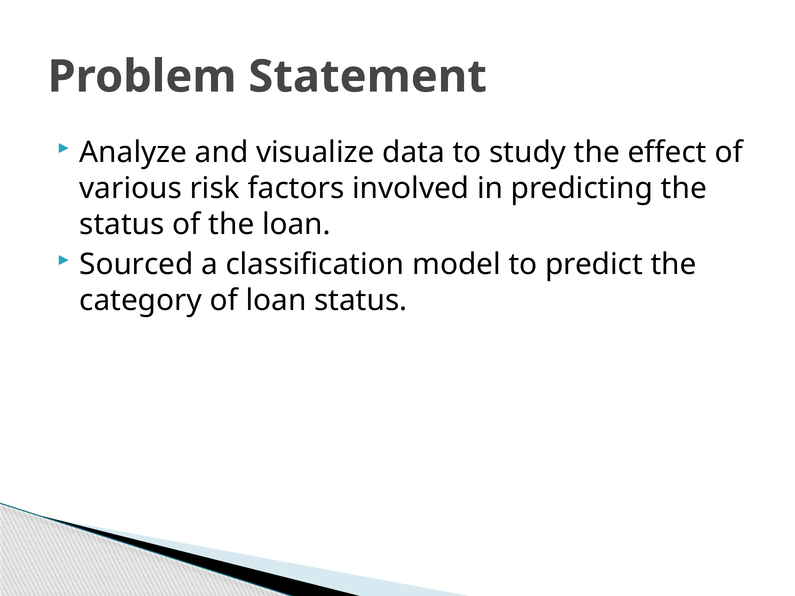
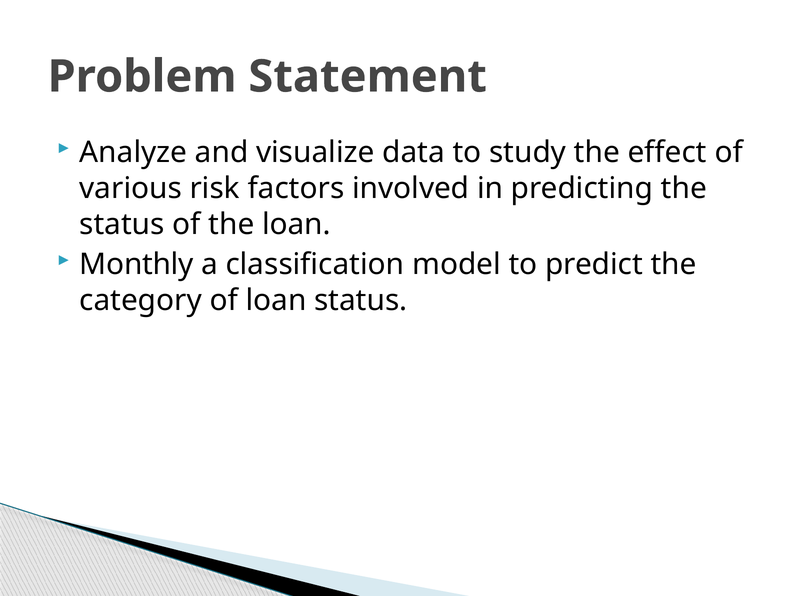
Sourced: Sourced -> Monthly
